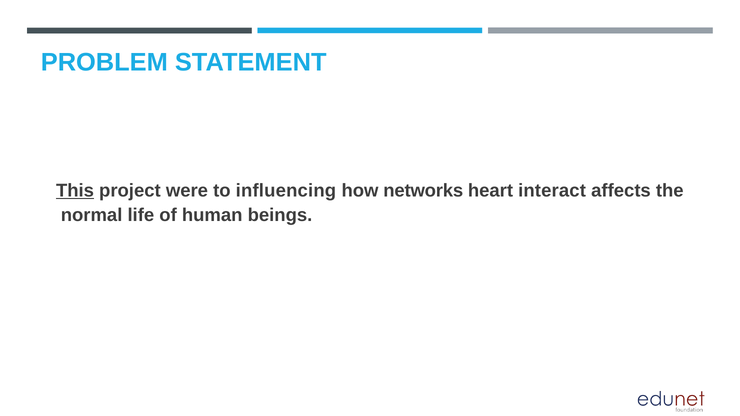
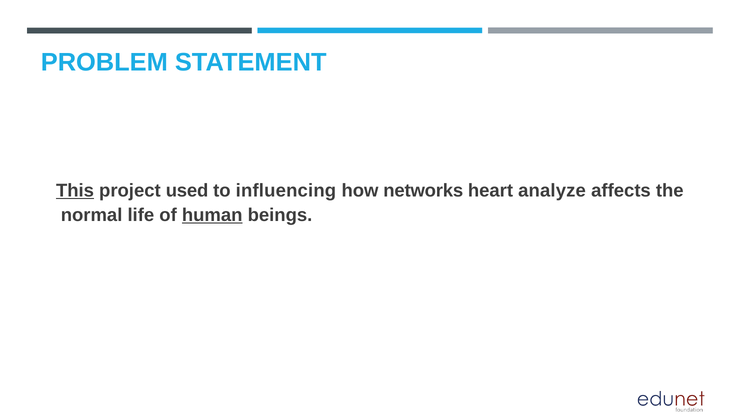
were: were -> used
interact: interact -> analyze
human underline: none -> present
